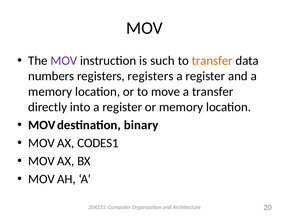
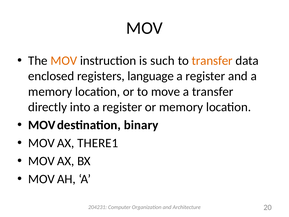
MOV at (64, 61) colour: purple -> orange
numbers: numbers -> enclosed
registers registers: registers -> language
CODES1: CODES1 -> THERE1
